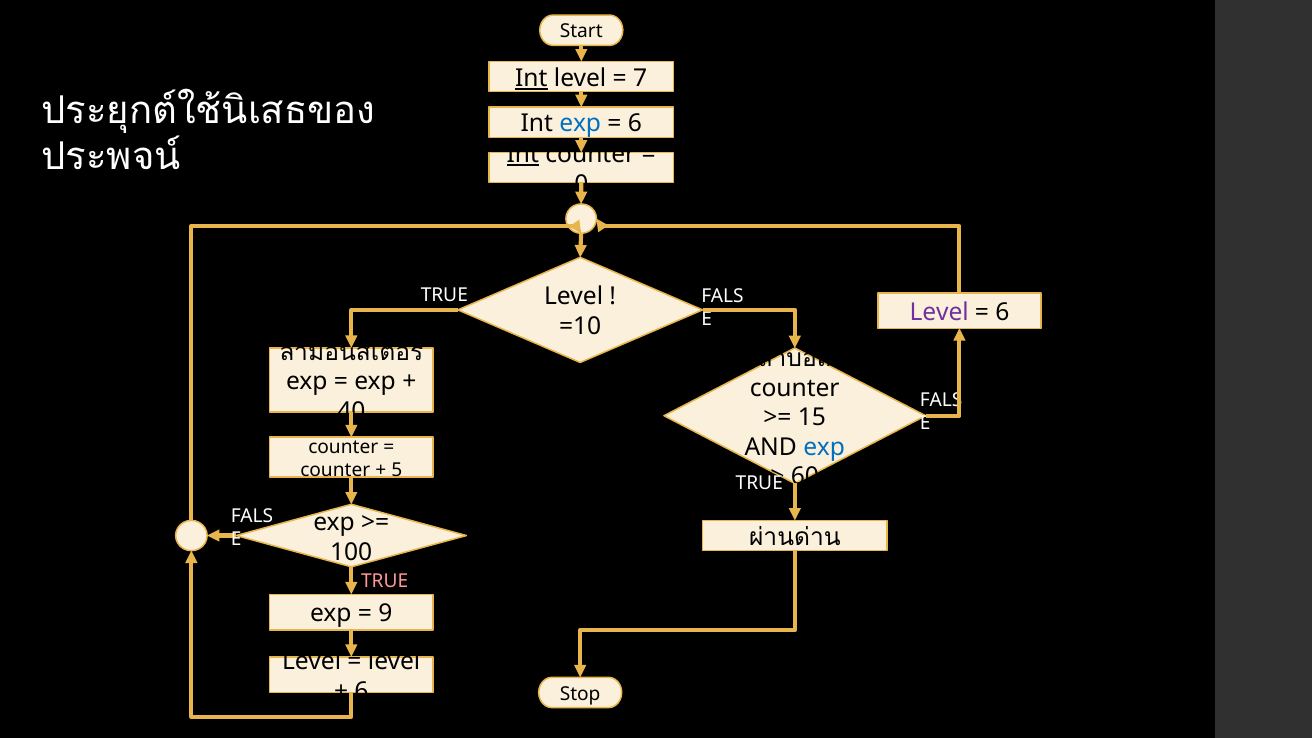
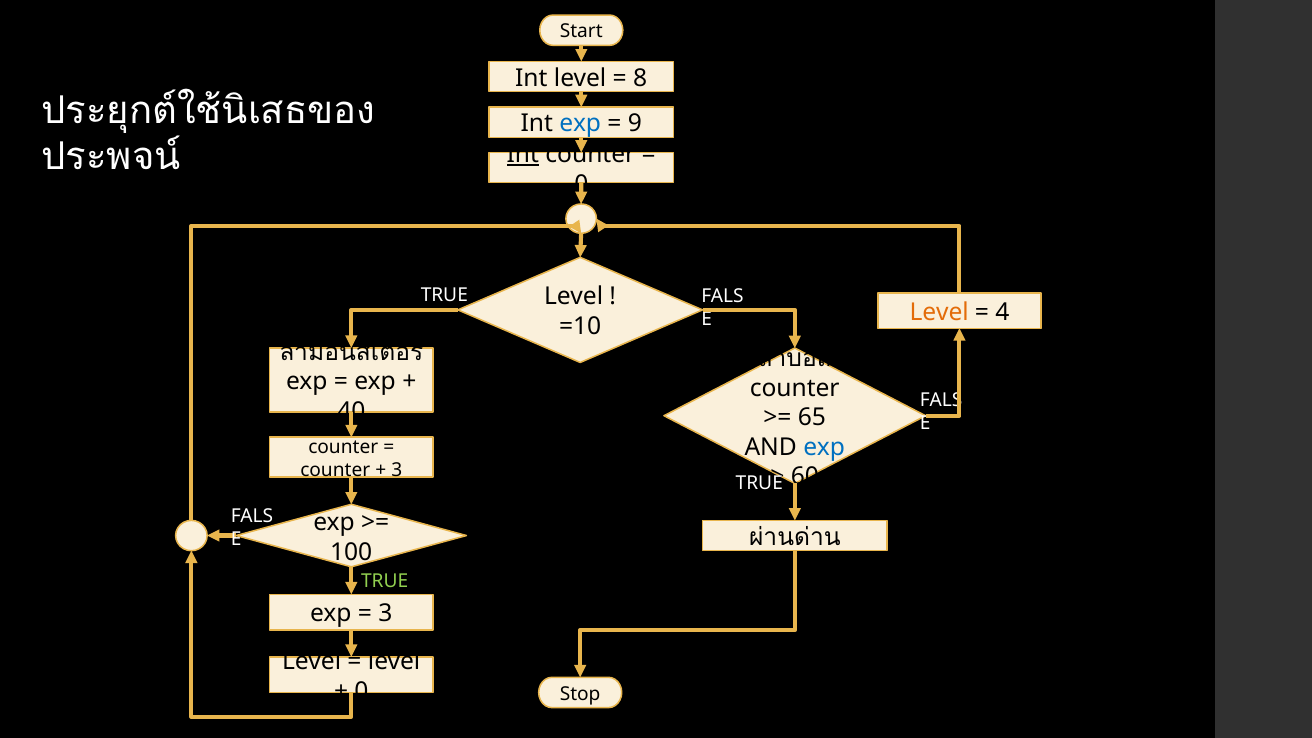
Int at (531, 78) underline: present -> none
7: 7 -> 8
6 at (635, 124): 6 -> 9
Level at (939, 312) colour: purple -> orange
6 at (1002, 312): 6 -> 4
15: 15 -> 65
5 at (397, 470): 5 -> 3
TRUE at (385, 581) colour: pink -> light green
9 at (386, 614): 9 -> 3
6 at (361, 691): 6 -> 0
